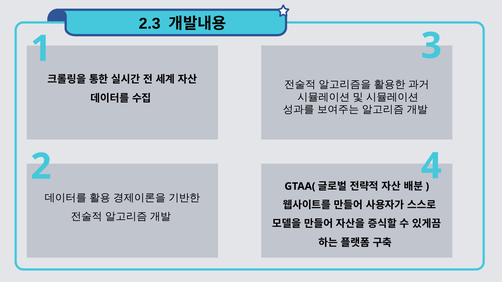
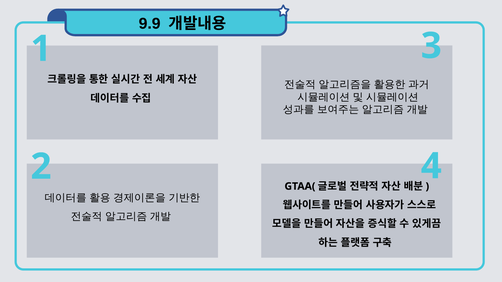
2.3: 2.3 -> 9.9
